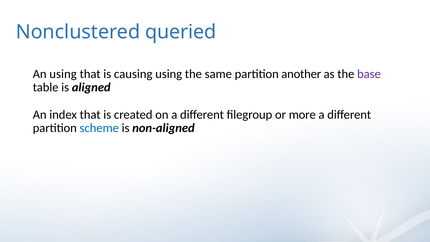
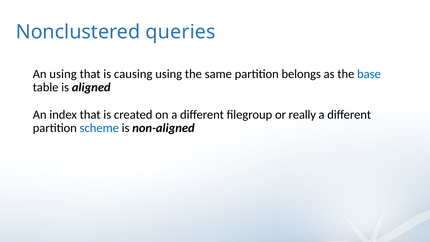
queried: queried -> queries
another: another -> belongs
base colour: purple -> blue
more: more -> really
